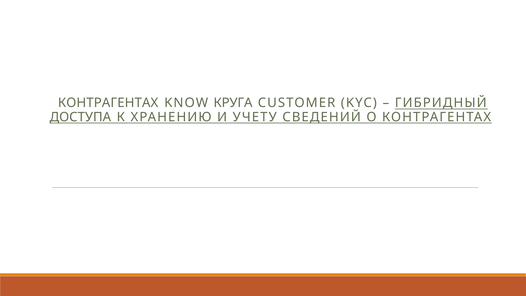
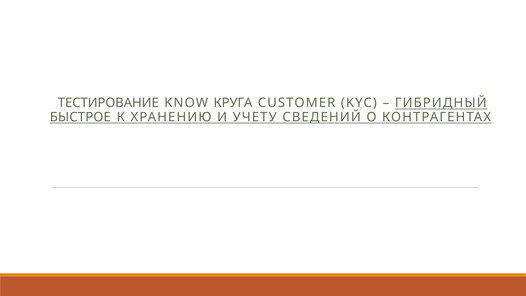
КОНТРАГЕНТАХ at (108, 103): КОНТРАГЕНТАХ -> ТЕСТИРОВАНИЕ
ДОСТУПА: ДОСТУПА -> БЫСТРОЕ
